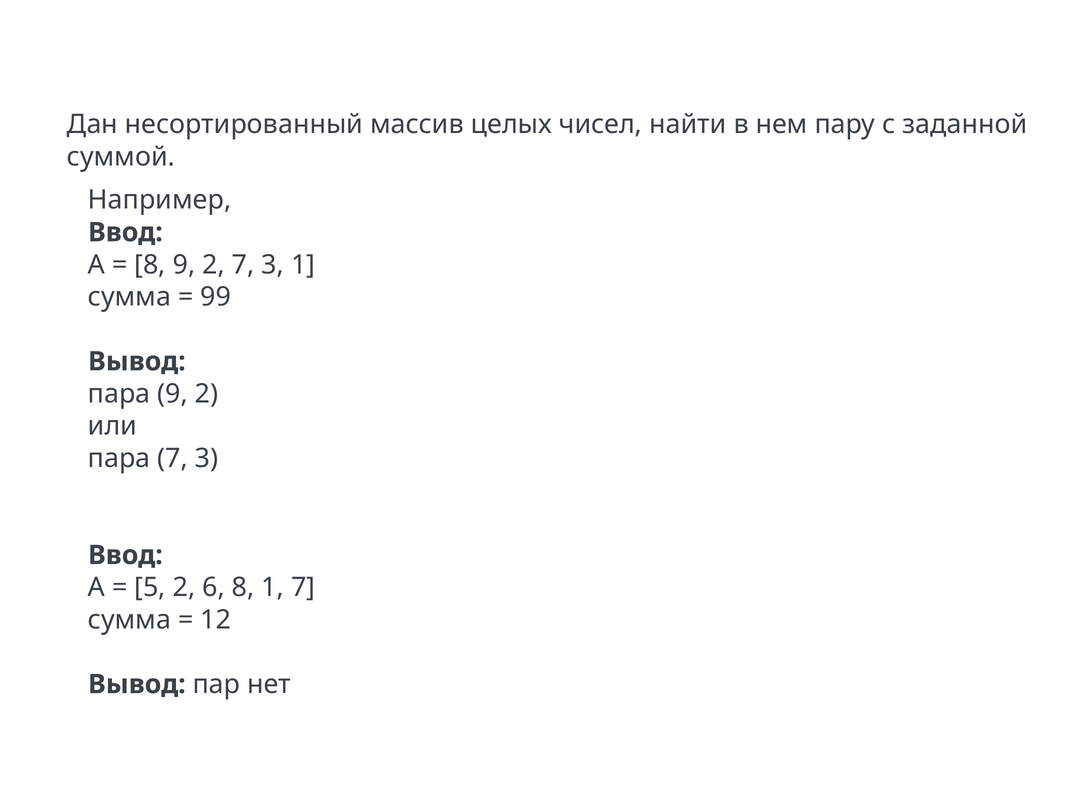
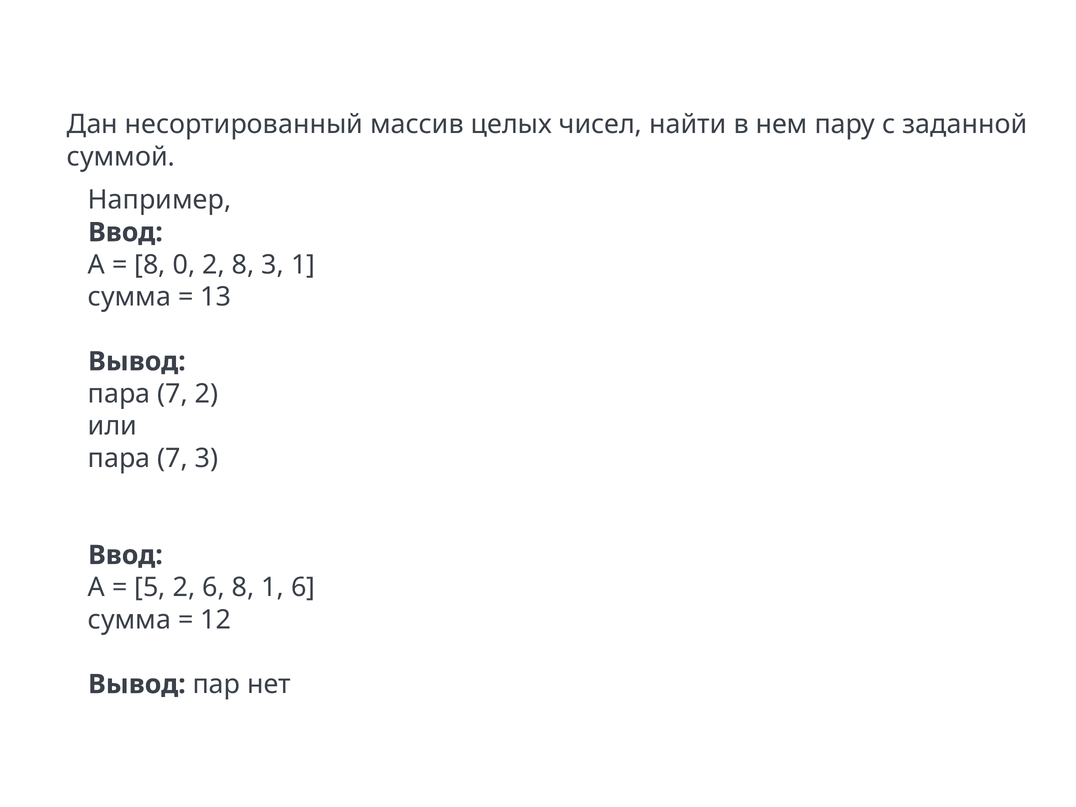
8 9: 9 -> 0
2 7: 7 -> 8
99: 99 -> 13
9 at (173, 394): 9 -> 7
1 7: 7 -> 6
